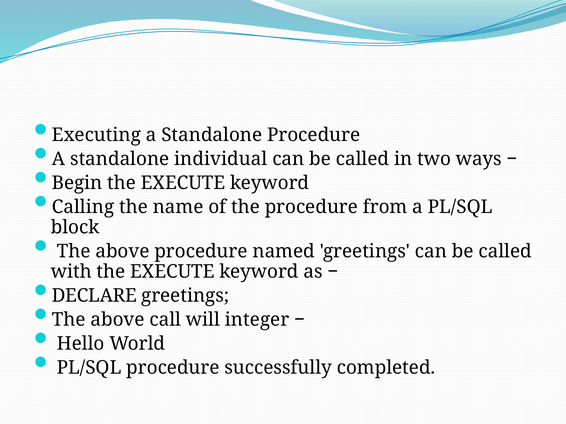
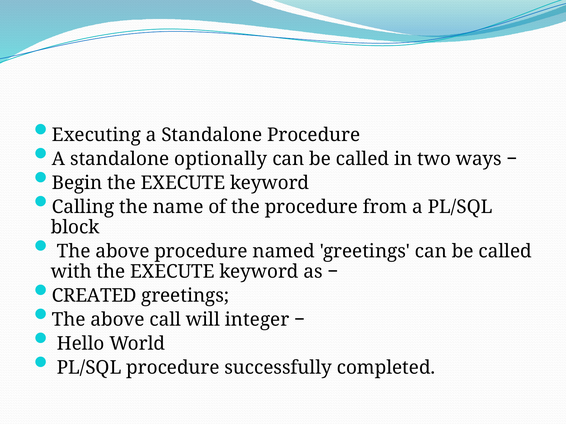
individual: individual -> optionally
DECLARE: DECLARE -> CREATED
